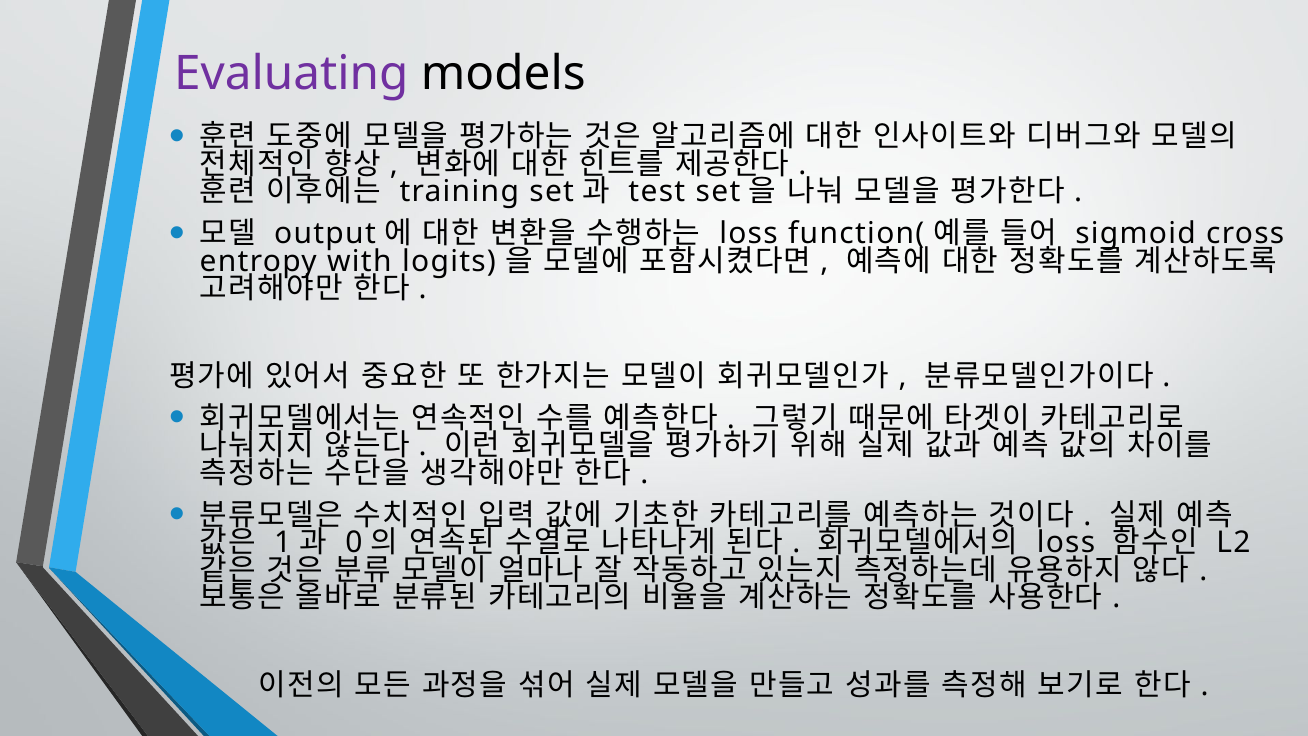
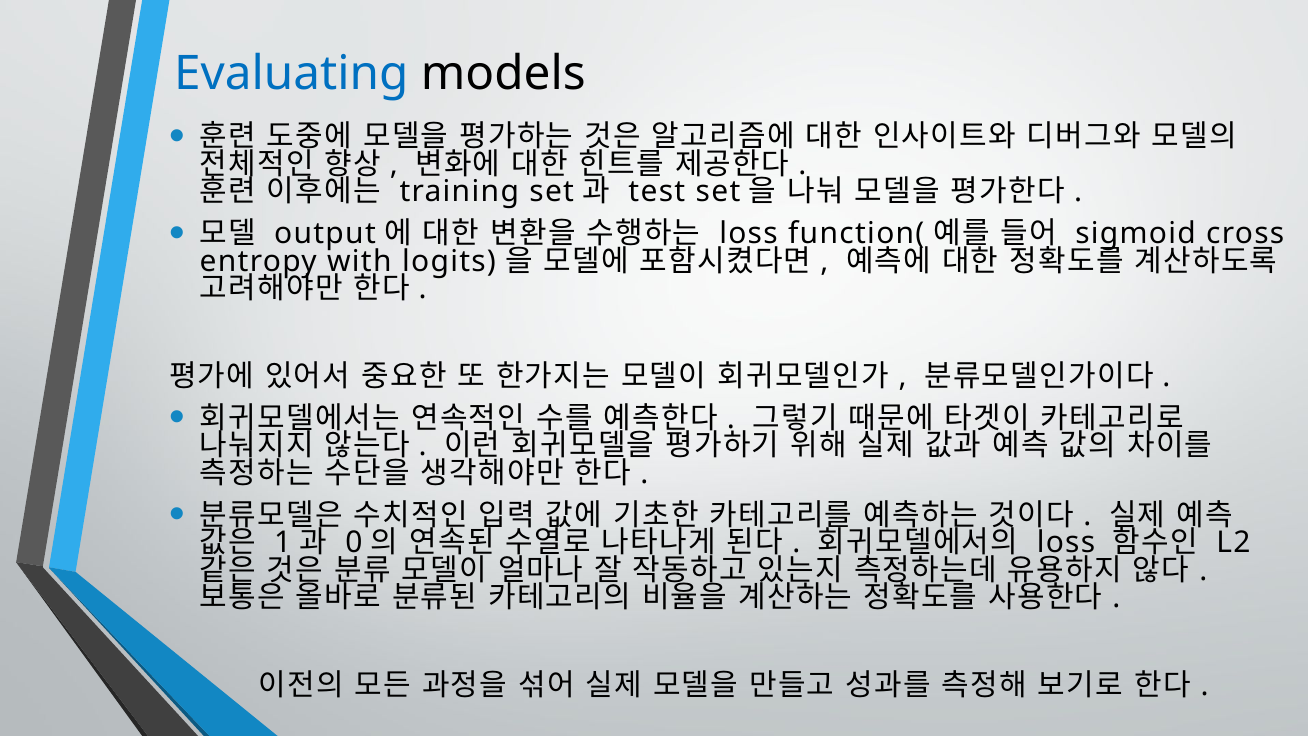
Evaluating colour: purple -> blue
